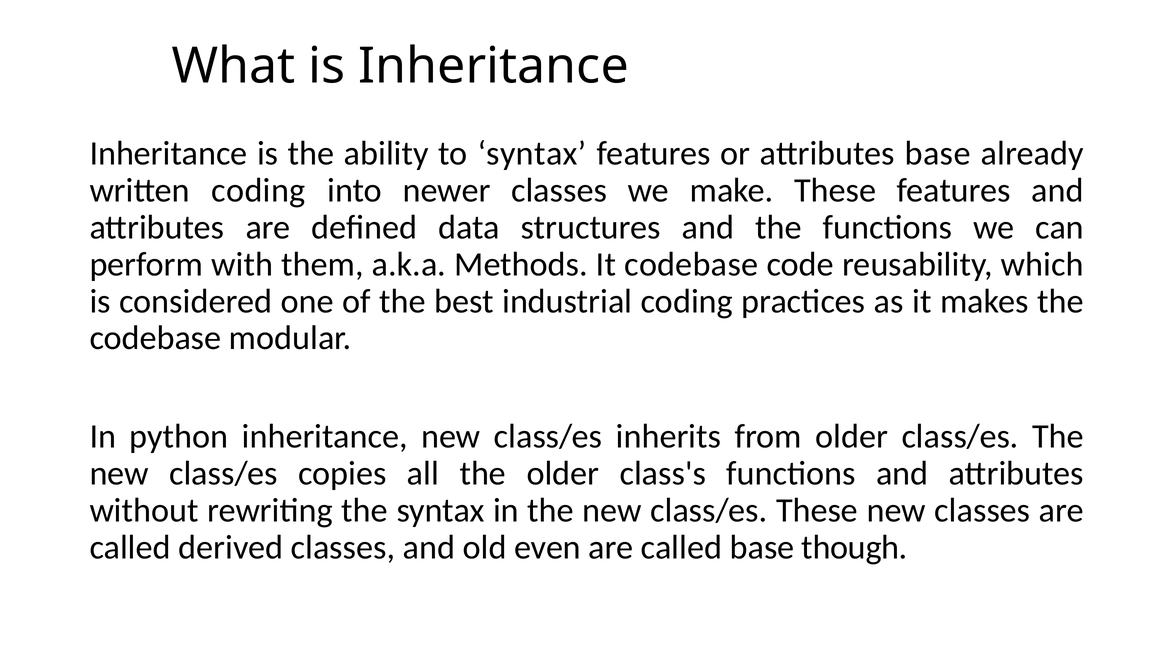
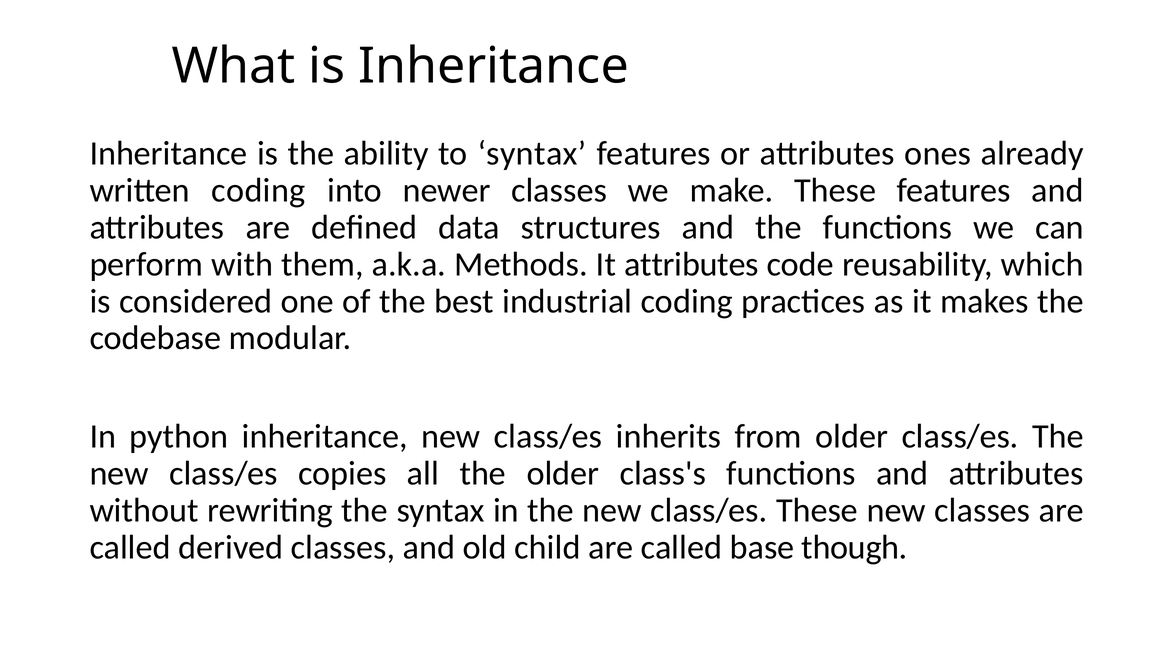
attributes base: base -> ones
It codebase: codebase -> attributes
even: even -> child
